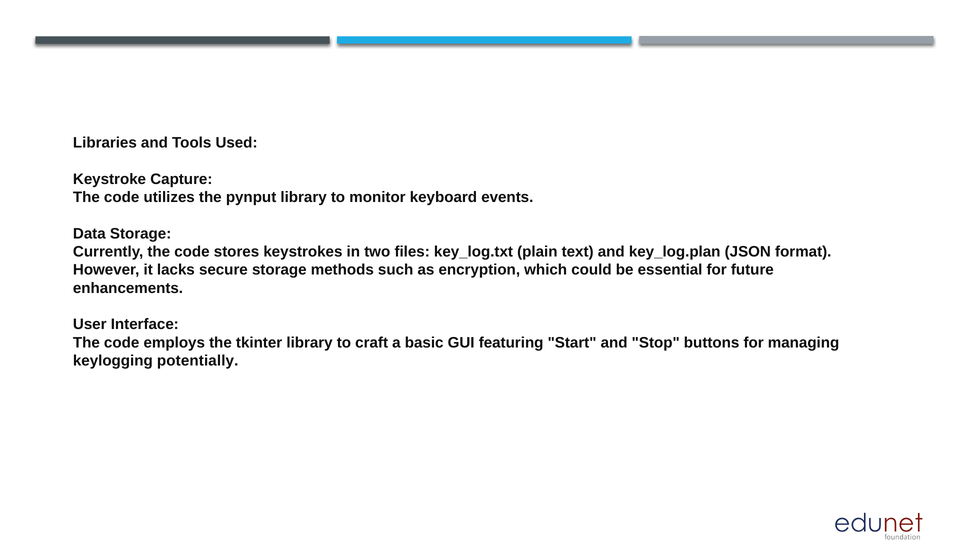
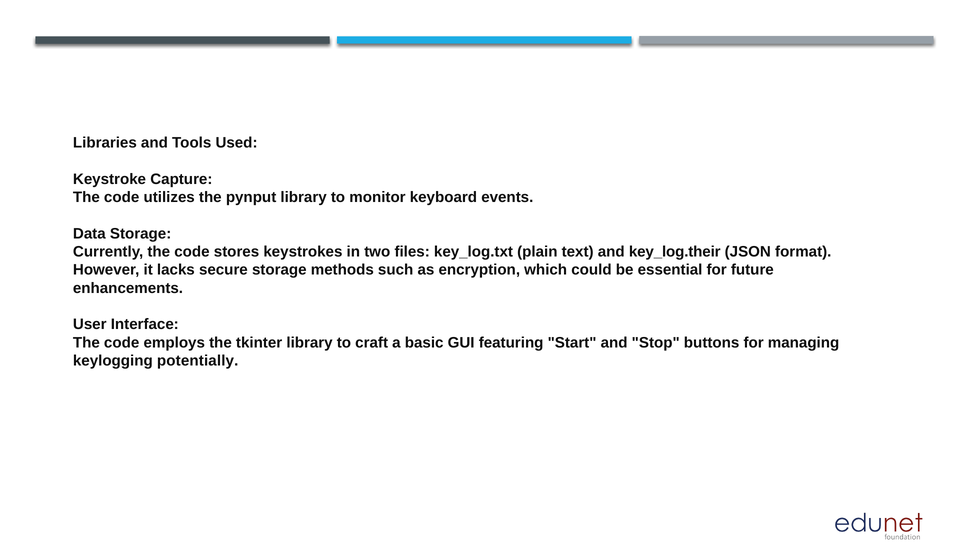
key_log.plan: key_log.plan -> key_log.their
